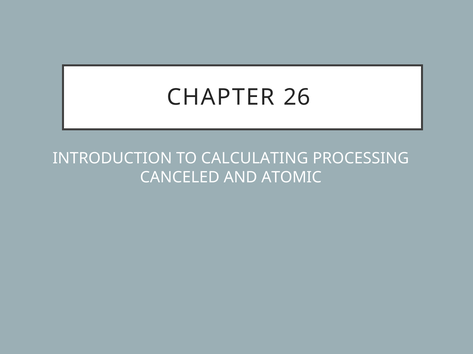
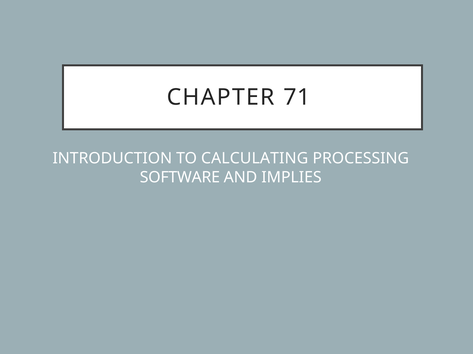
26: 26 -> 71
CANCELED: CANCELED -> SOFTWARE
ATOMIC: ATOMIC -> IMPLIES
